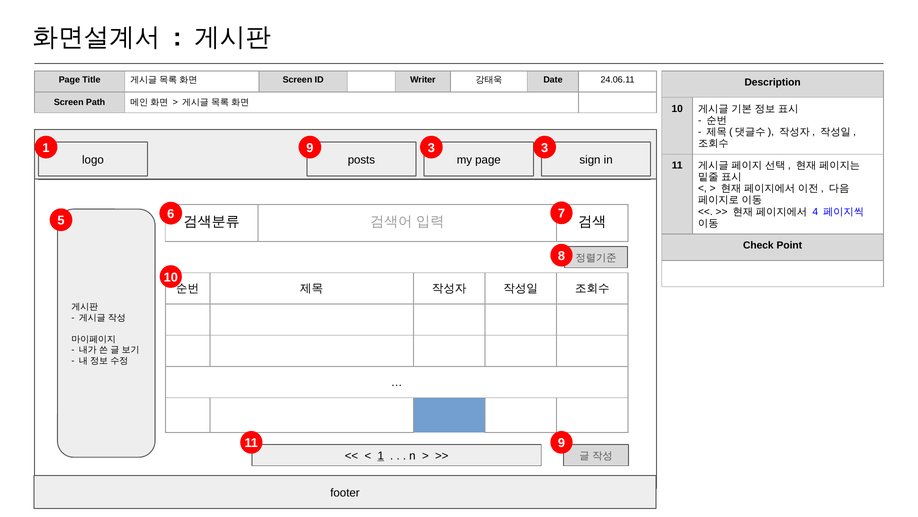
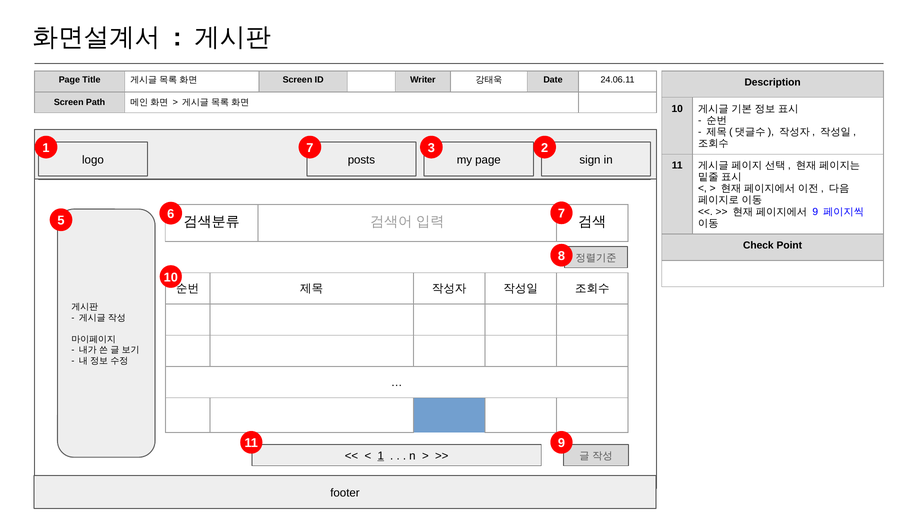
9 at (310, 148): 9 -> 7
3 at (545, 148): 3 -> 2
4 at (815, 211): 4 -> 9
